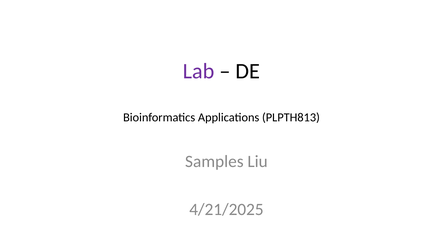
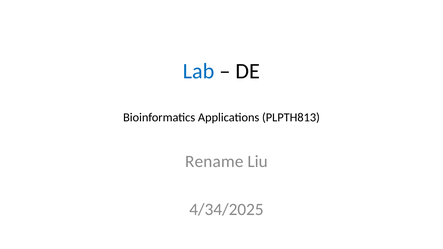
Lab colour: purple -> blue
Samples: Samples -> Rename
4/21/2025: 4/21/2025 -> 4/34/2025
